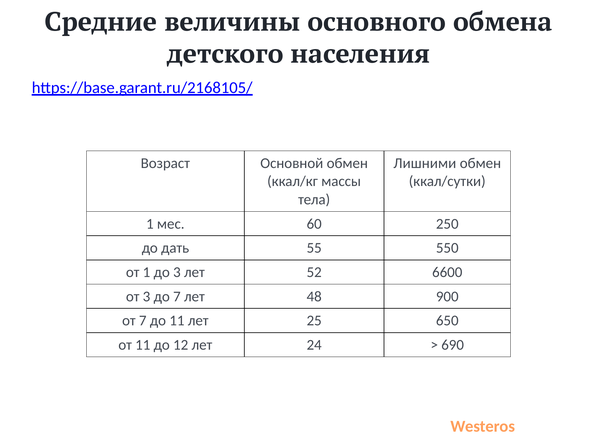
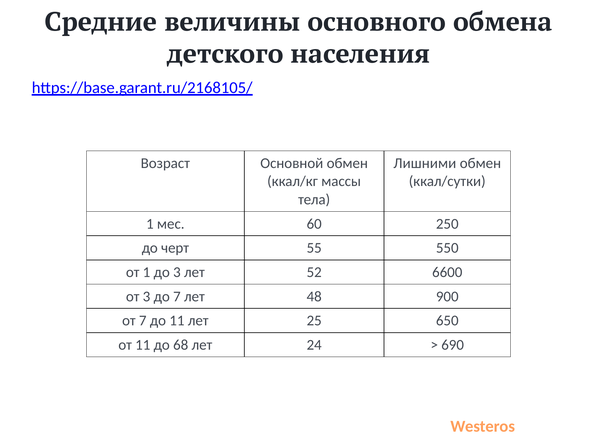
дать: дать -> черт
12: 12 -> 68
